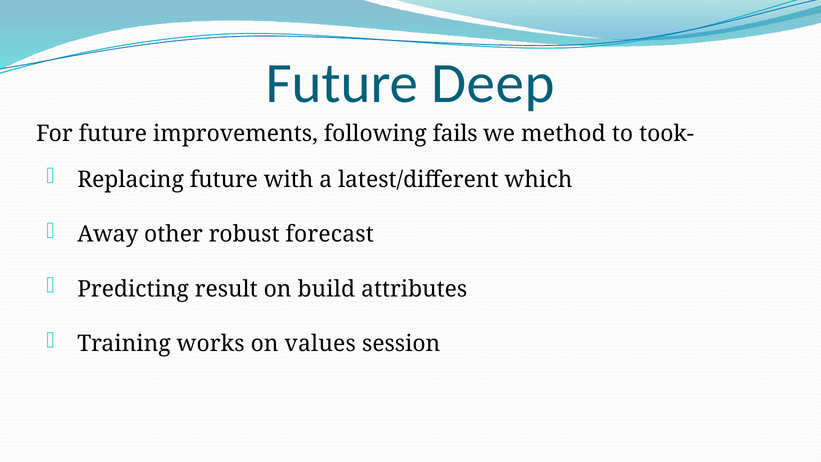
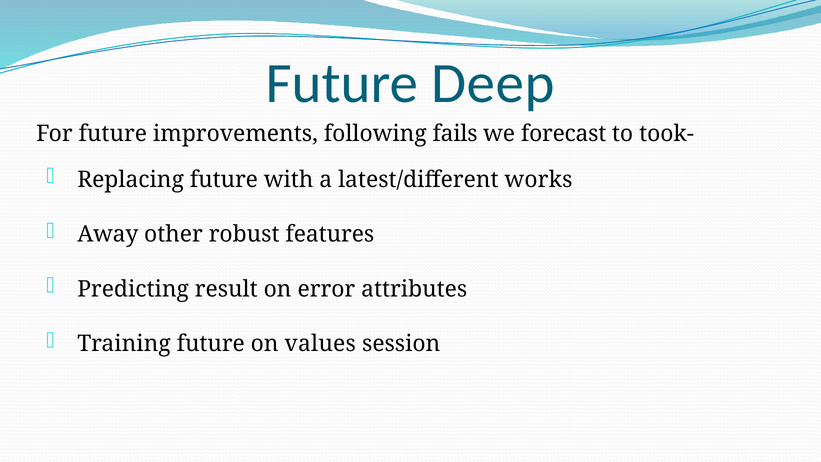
method: method -> forecast
which: which -> works
forecast: forecast -> features
build: build -> error
Training works: works -> future
